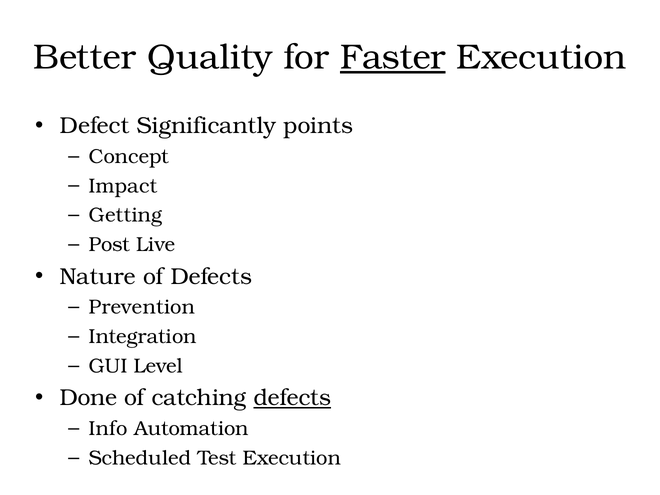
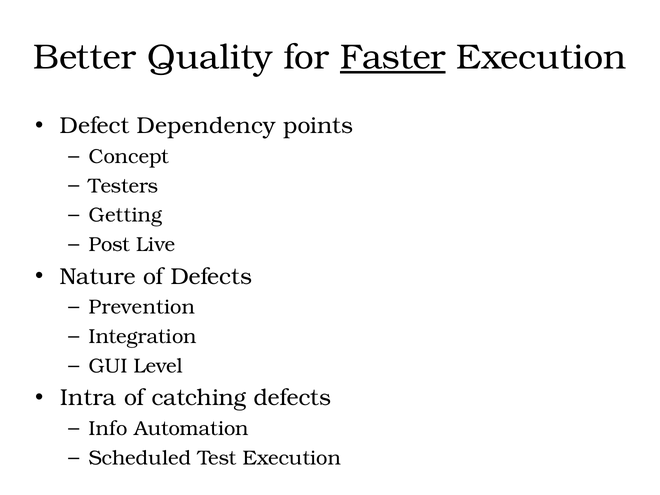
Significantly: Significantly -> Dependency
Impact: Impact -> Testers
Done: Done -> Intra
defects at (292, 398) underline: present -> none
